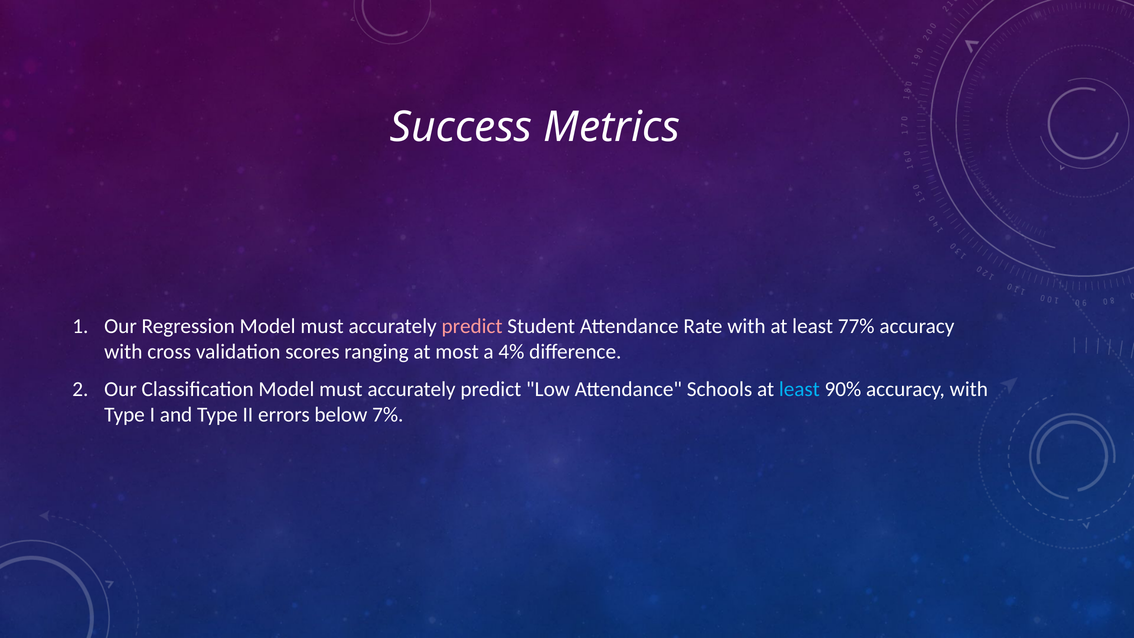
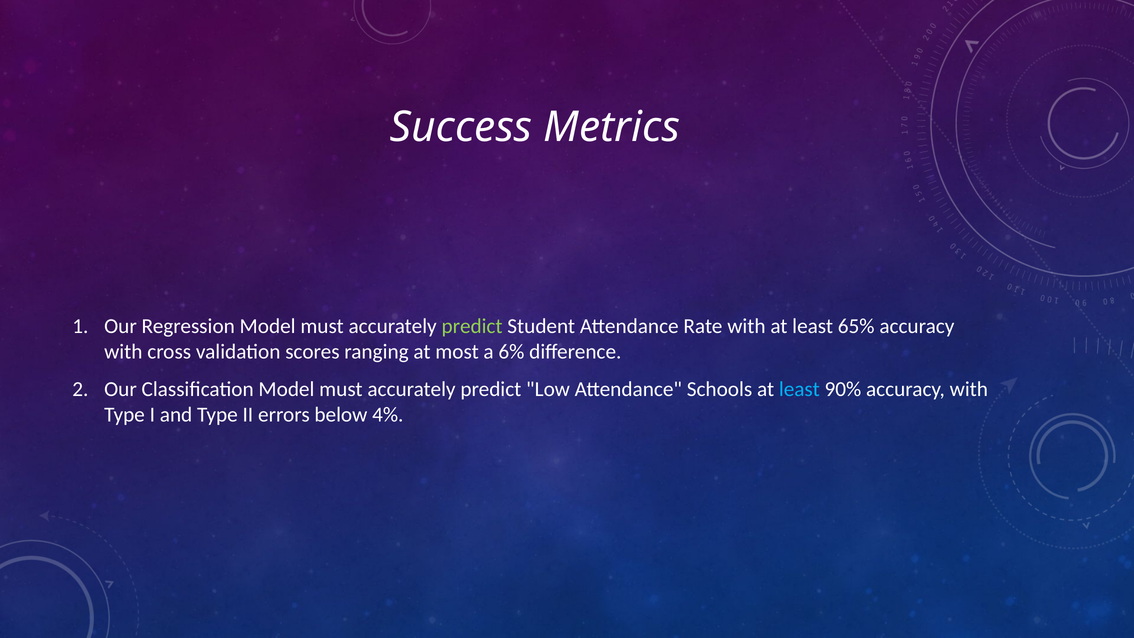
predict at (472, 326) colour: pink -> light green
77%: 77% -> 65%
4%: 4% -> 6%
7%: 7% -> 4%
